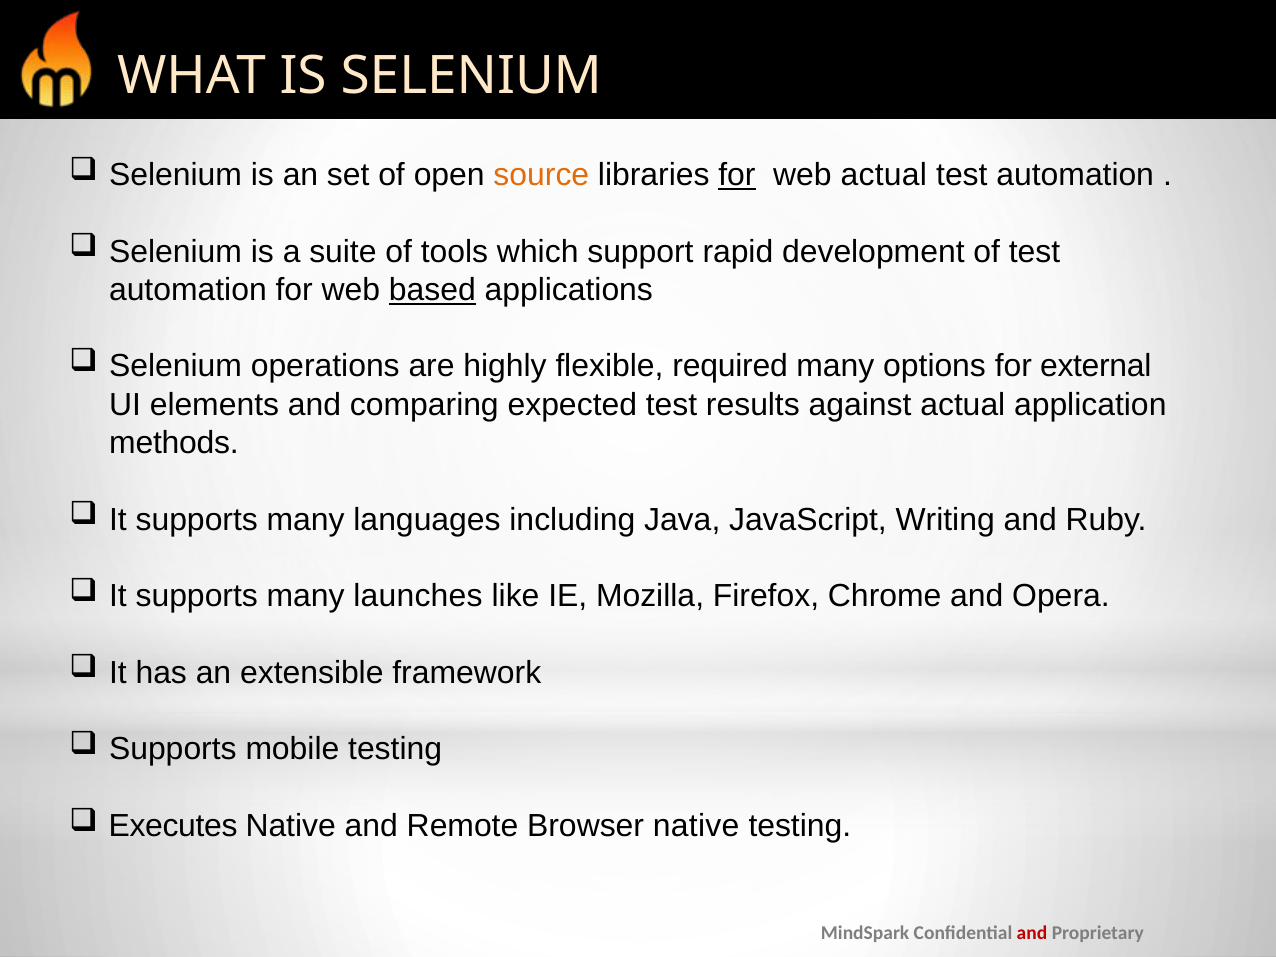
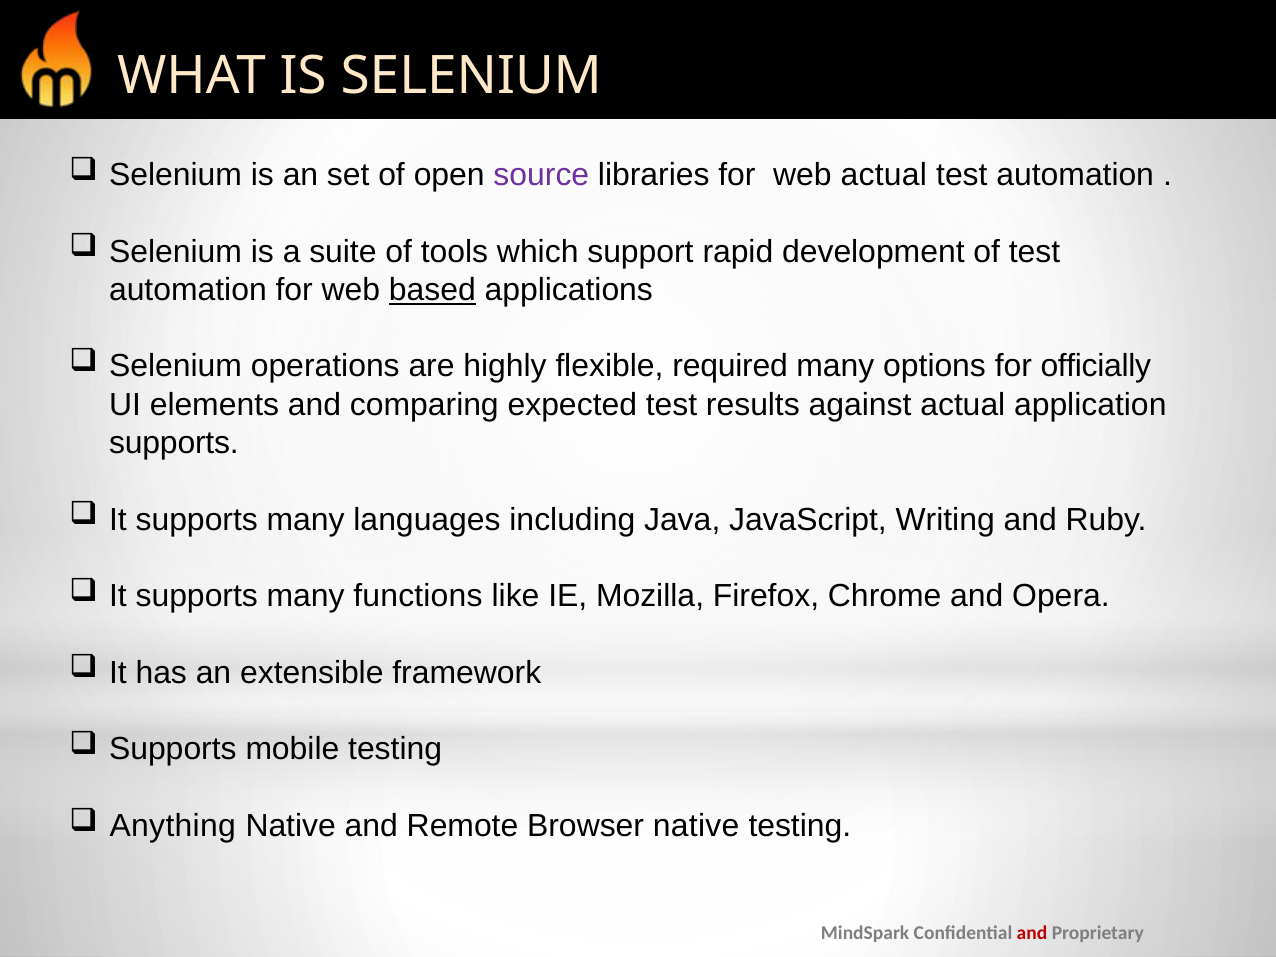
source colour: orange -> purple
for at (737, 175) underline: present -> none
external: external -> officially
methods at (174, 443): methods -> supports
launches: launches -> functions
Executes: Executes -> Anything
